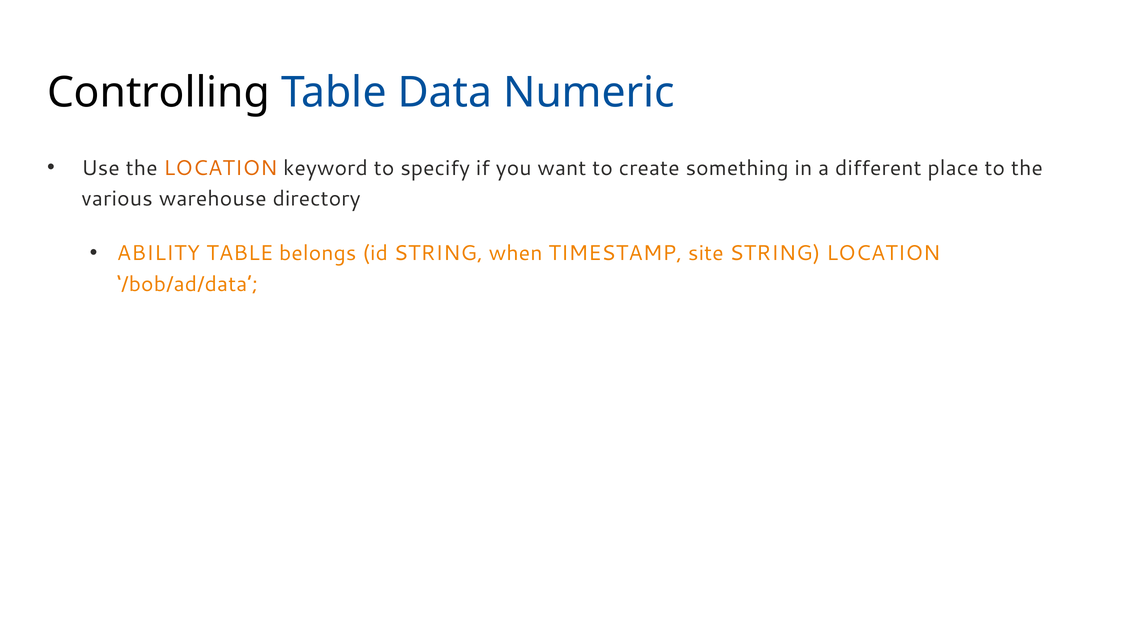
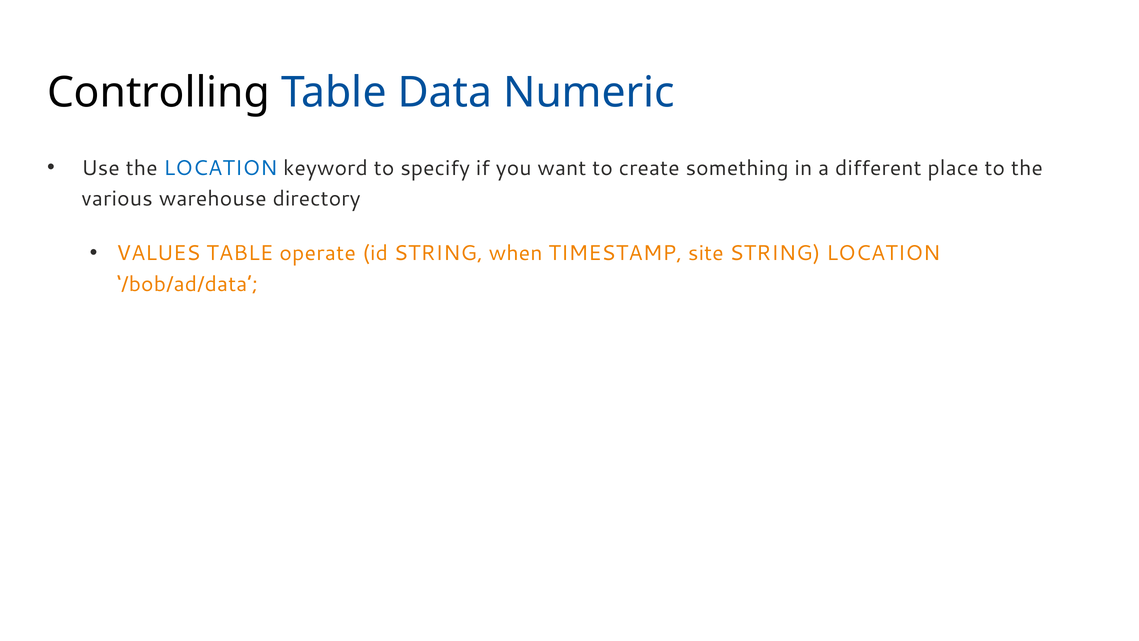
LOCATION at (220, 168) colour: orange -> blue
ABILITY: ABILITY -> VALUES
belongs: belongs -> operate
